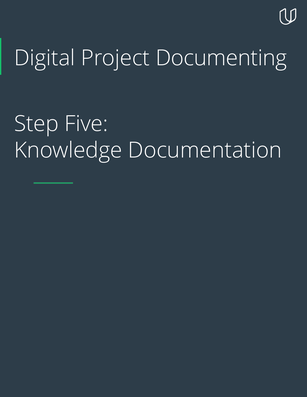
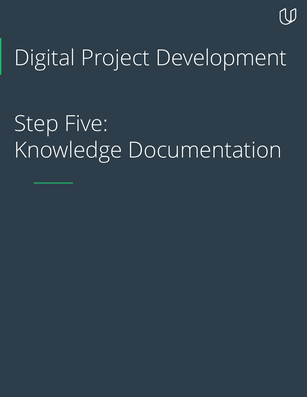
Documenting: Documenting -> Development
